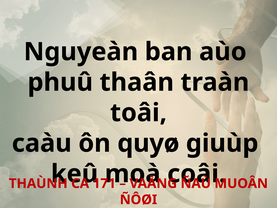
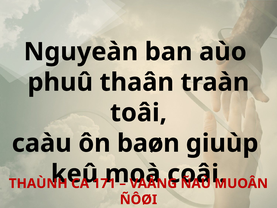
quyø: quyø -> baøn
